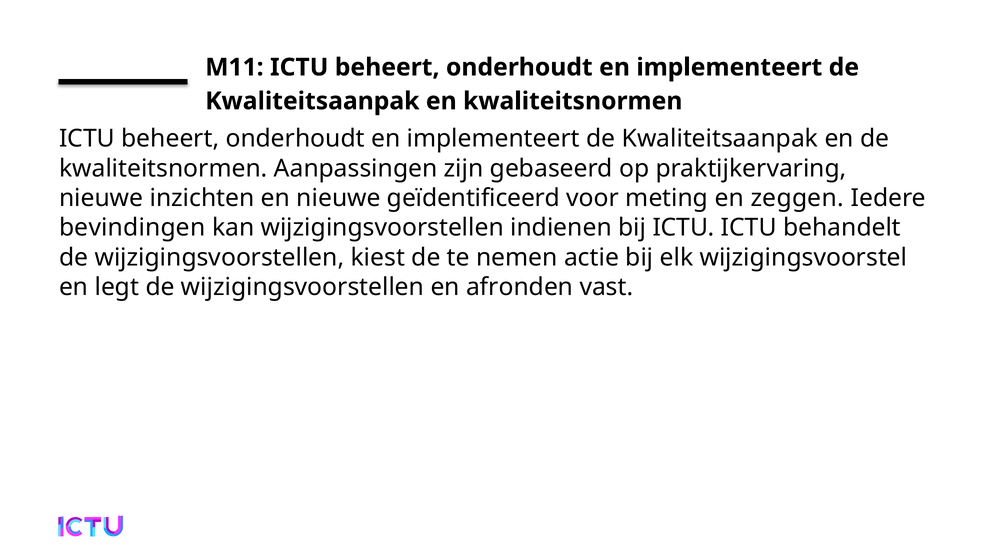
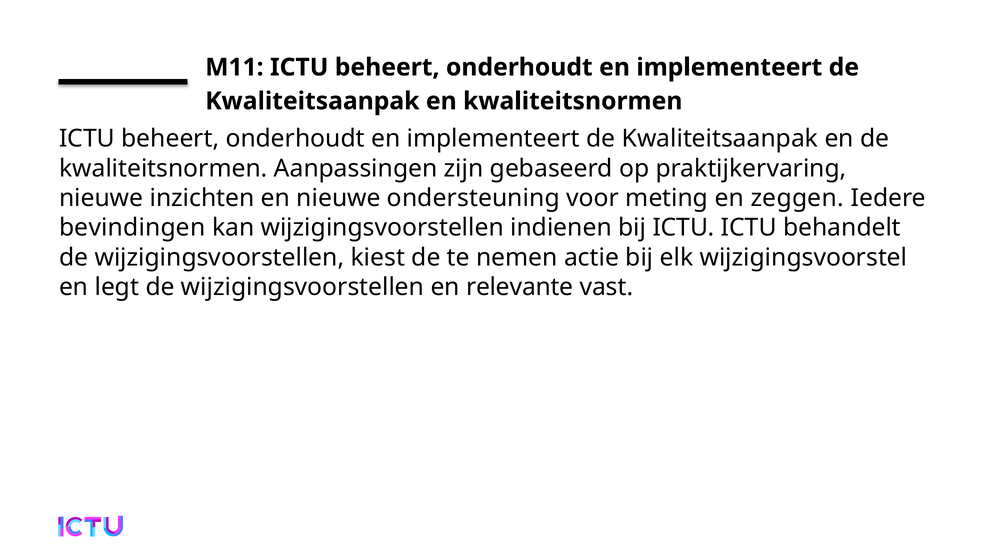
geïdentificeerd: geïdentificeerd -> ondersteuning
afronden: afronden -> relevante
